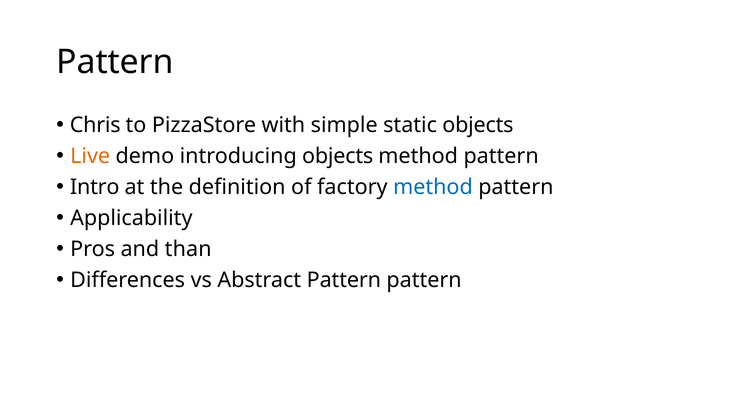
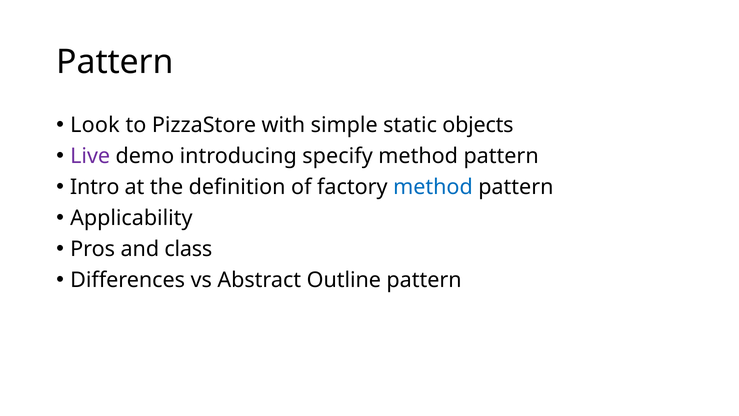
Chris: Chris -> Look
Live colour: orange -> purple
introducing objects: objects -> specify
than: than -> class
Abstract Pattern: Pattern -> Outline
